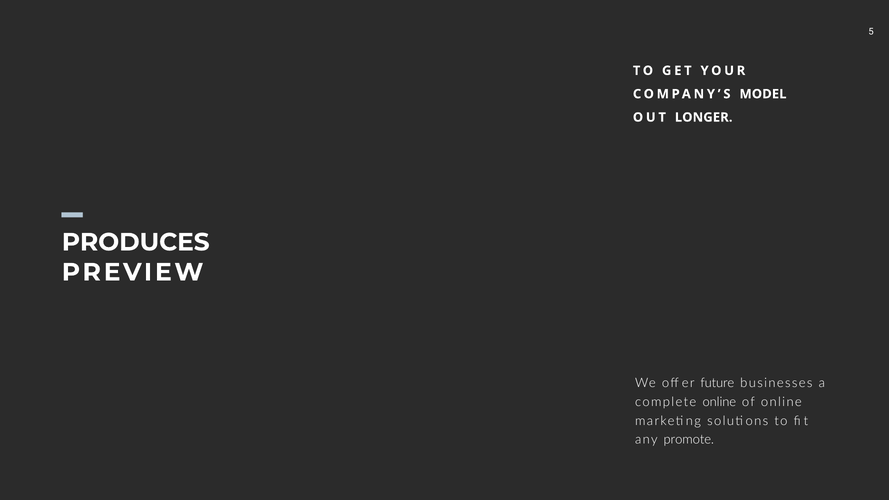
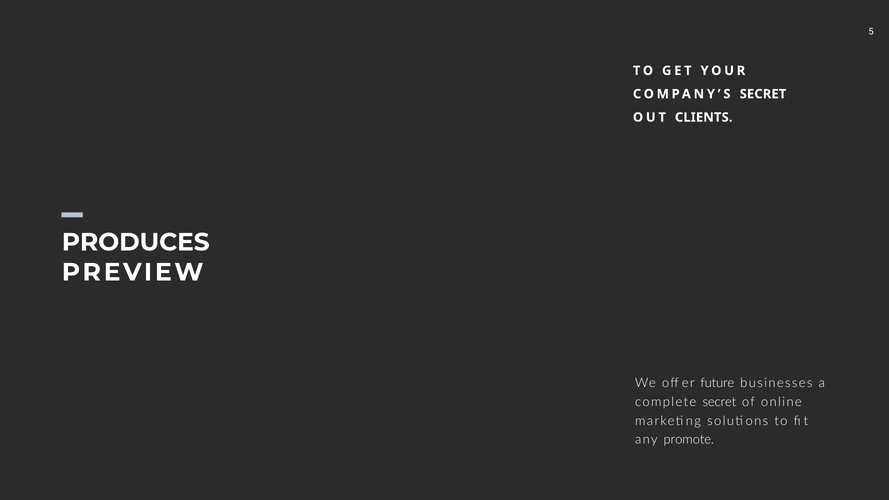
COMPANY’S MODEL: MODEL -> SECRET
LONGER: LONGER -> CLIENTS
complete online: online -> secret
